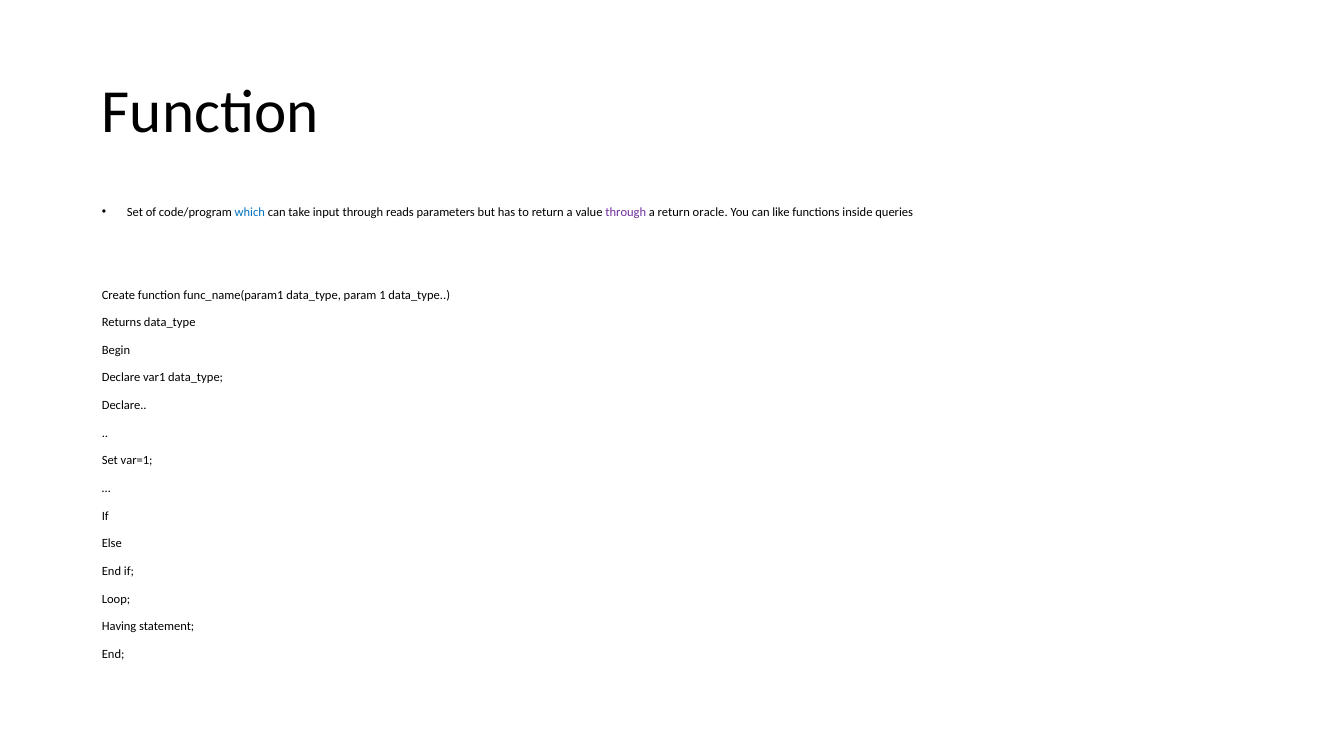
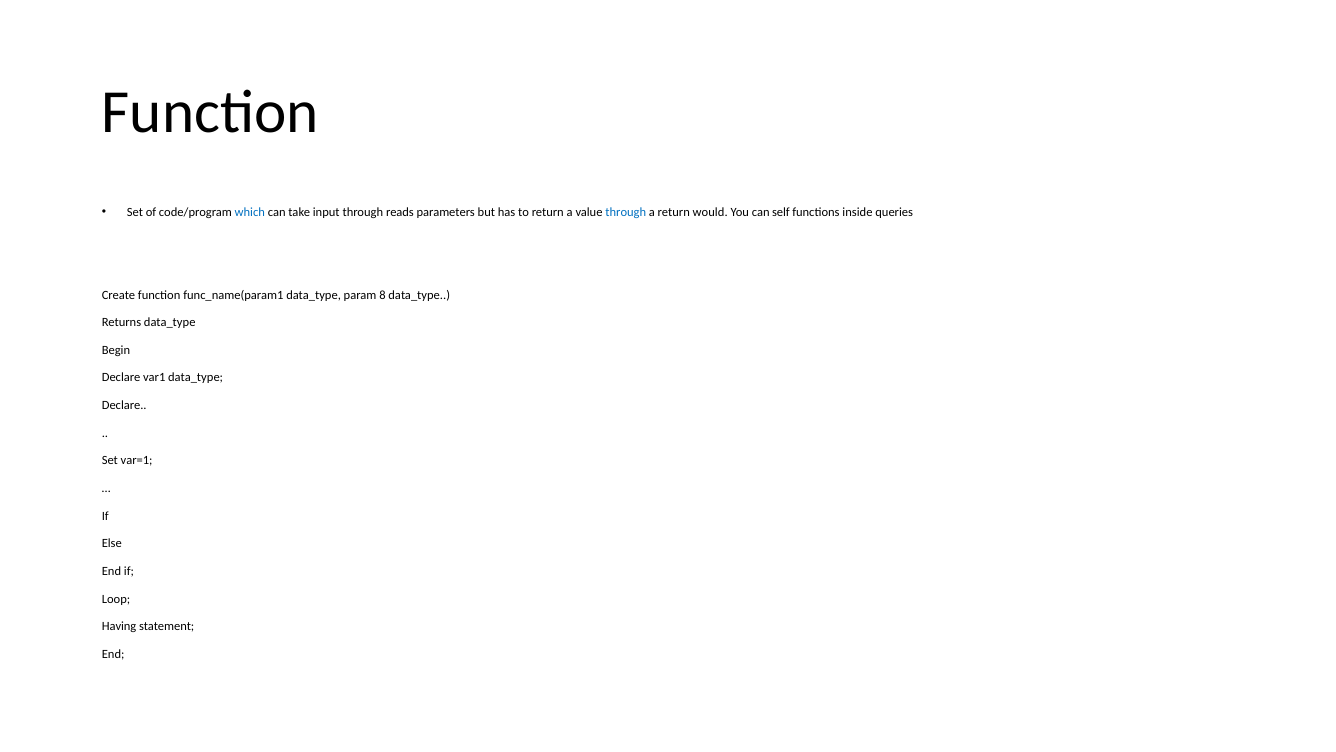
through at (626, 212) colour: purple -> blue
oracle: oracle -> would
like: like -> self
1: 1 -> 8
